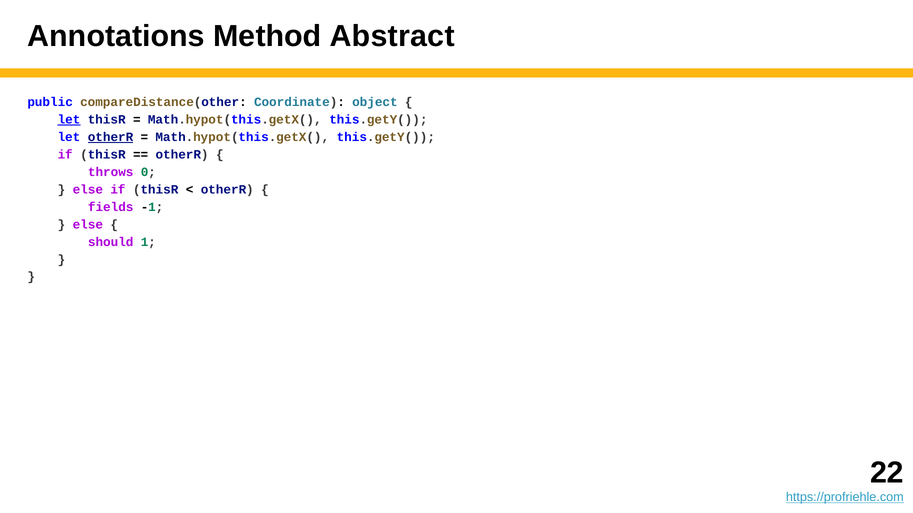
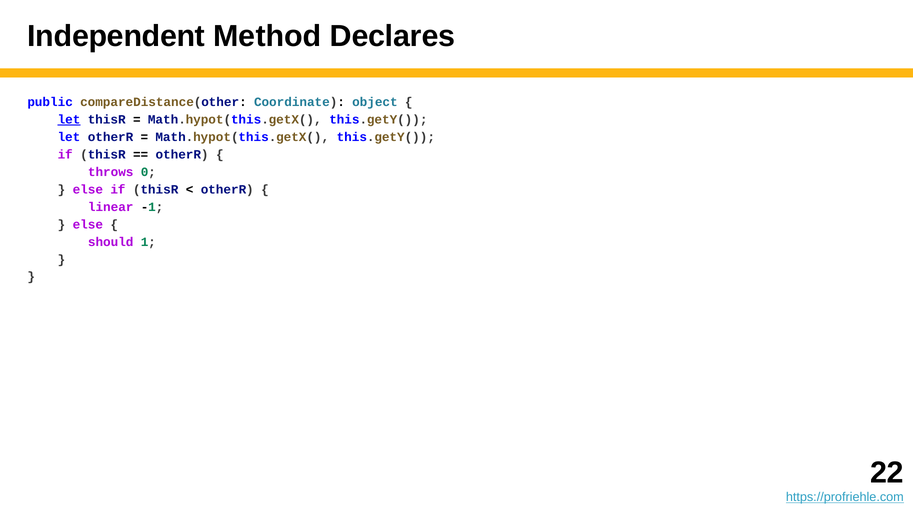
Annotations: Annotations -> Independent
Abstract: Abstract -> Declares
otherR at (111, 137) underline: present -> none
fields: fields -> linear
